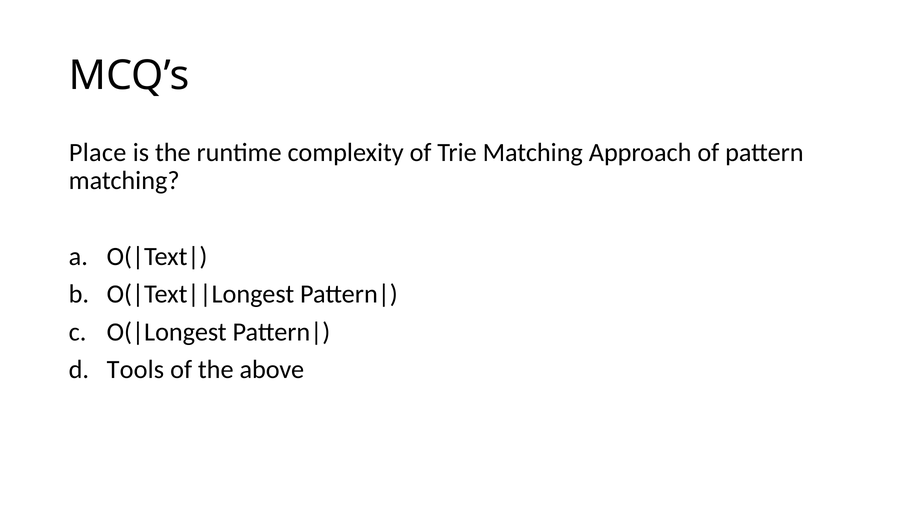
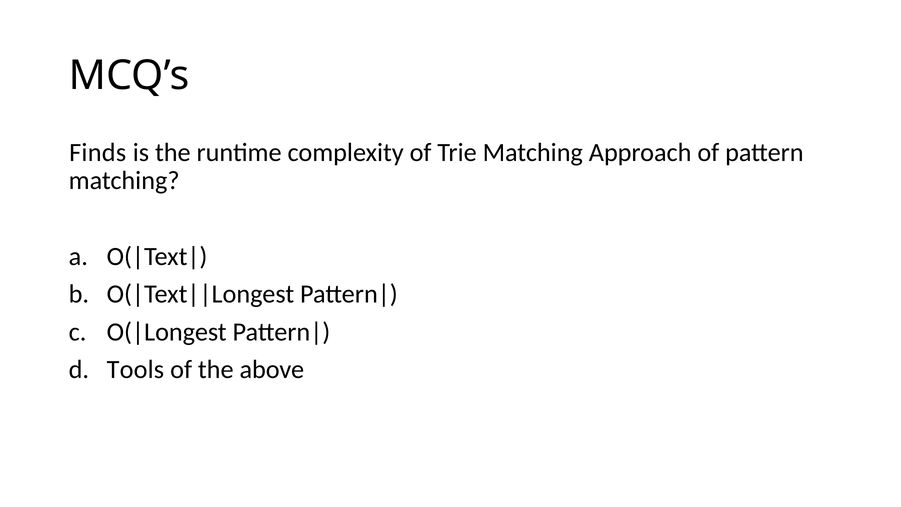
Place: Place -> Finds
